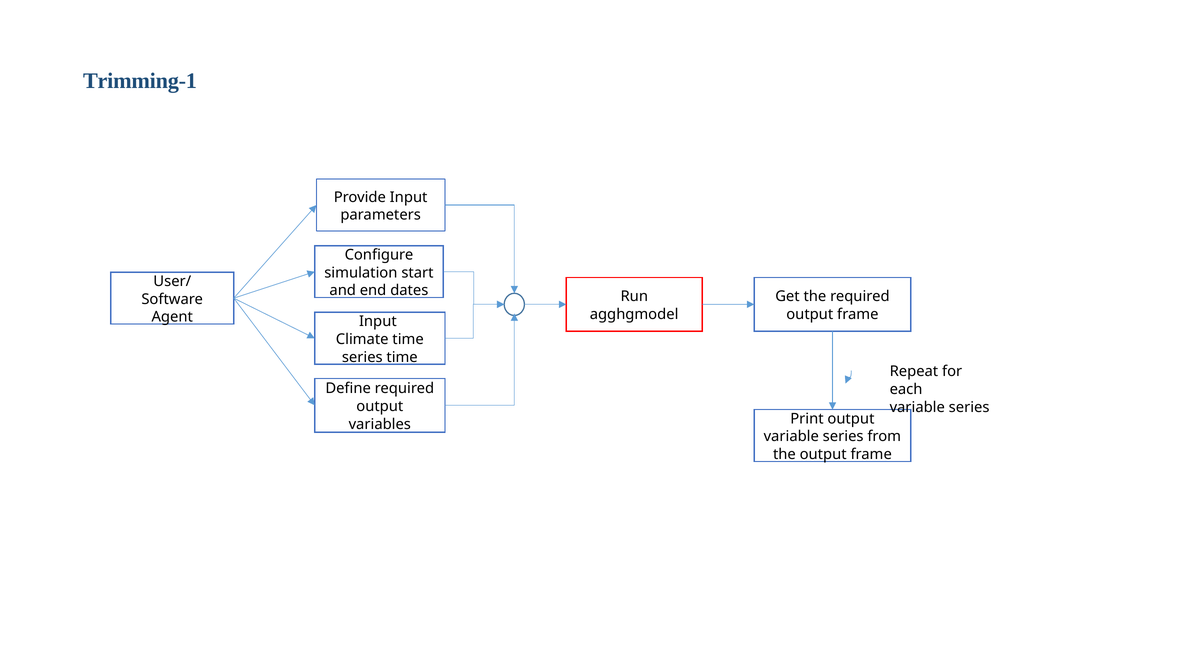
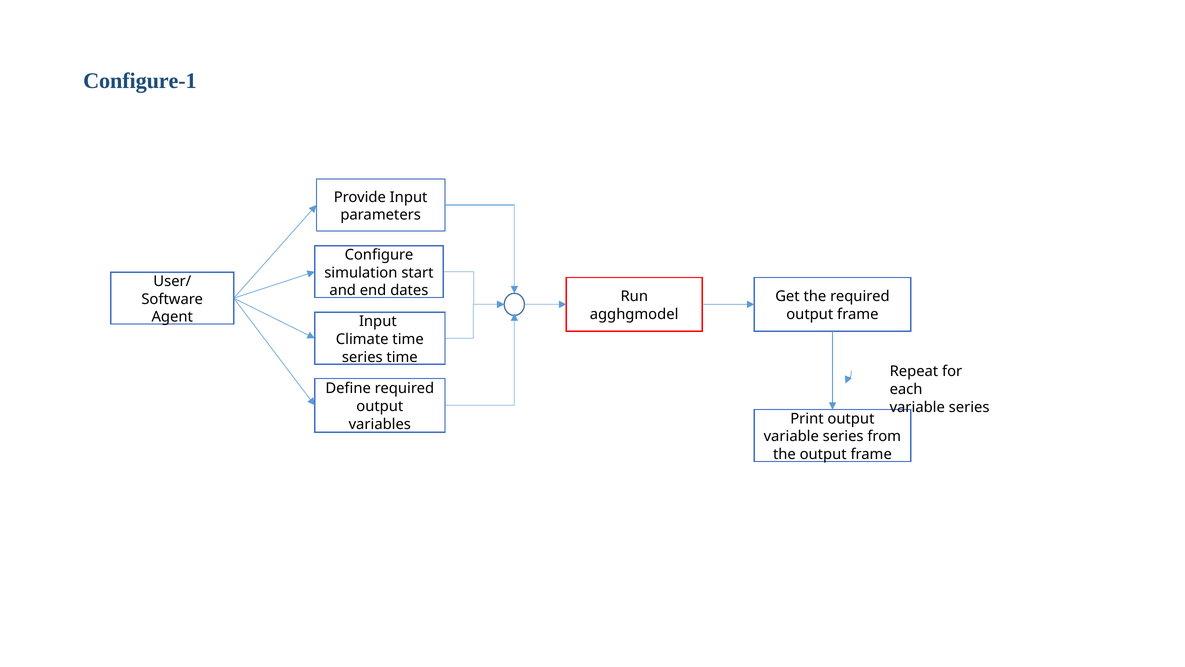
Trimming-1: Trimming-1 -> Configure-1
